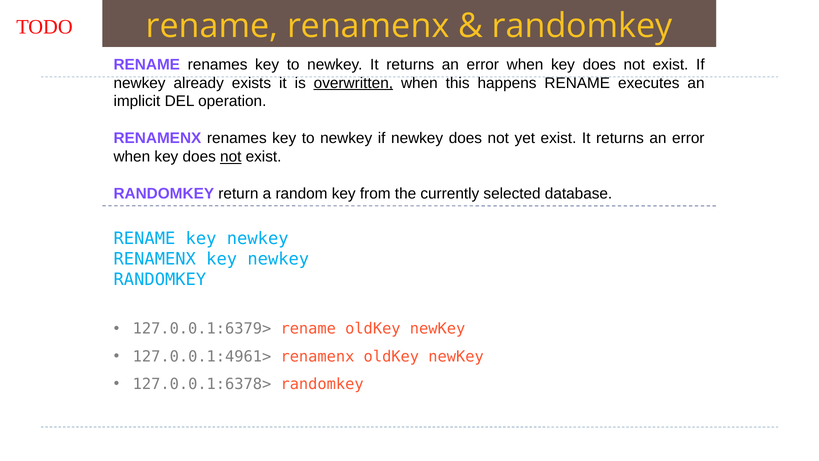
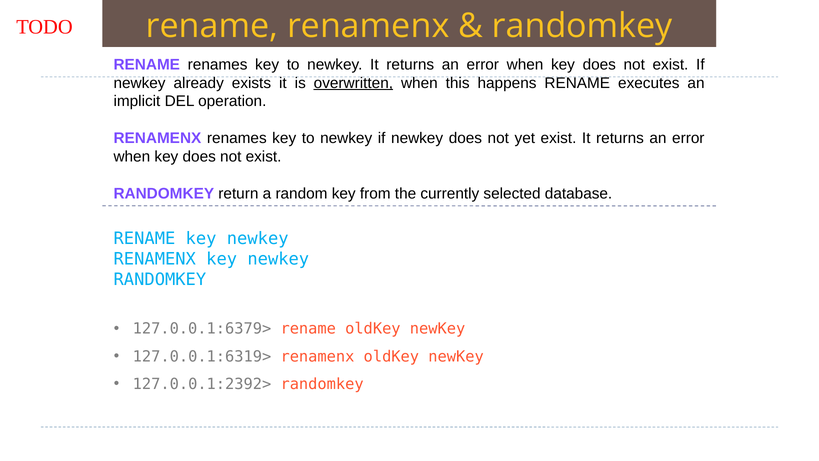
not at (231, 157) underline: present -> none
127.0.0.1:4961>: 127.0.0.1:4961> -> 127.0.0.1:6319>
127.0.0.1:6378>: 127.0.0.1:6378> -> 127.0.0.1:2392>
